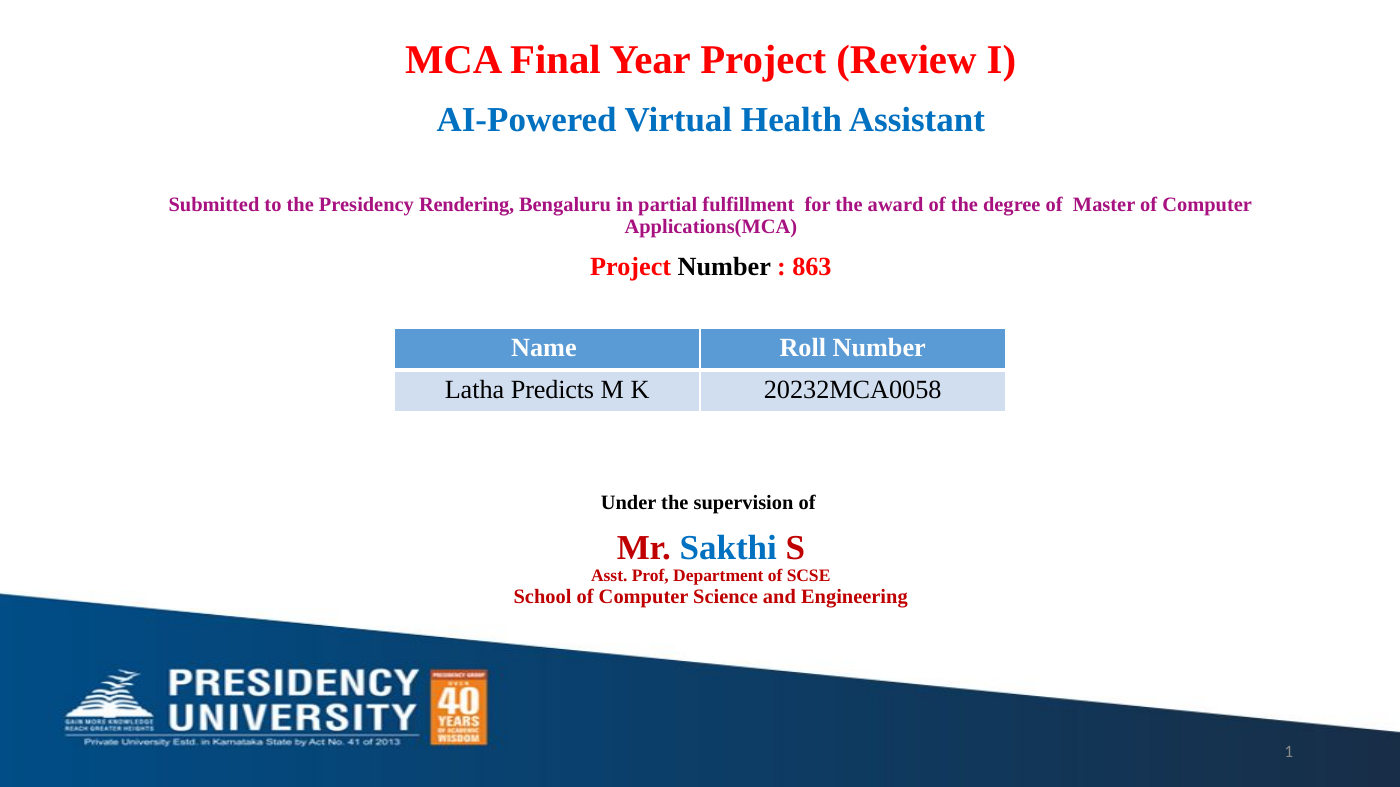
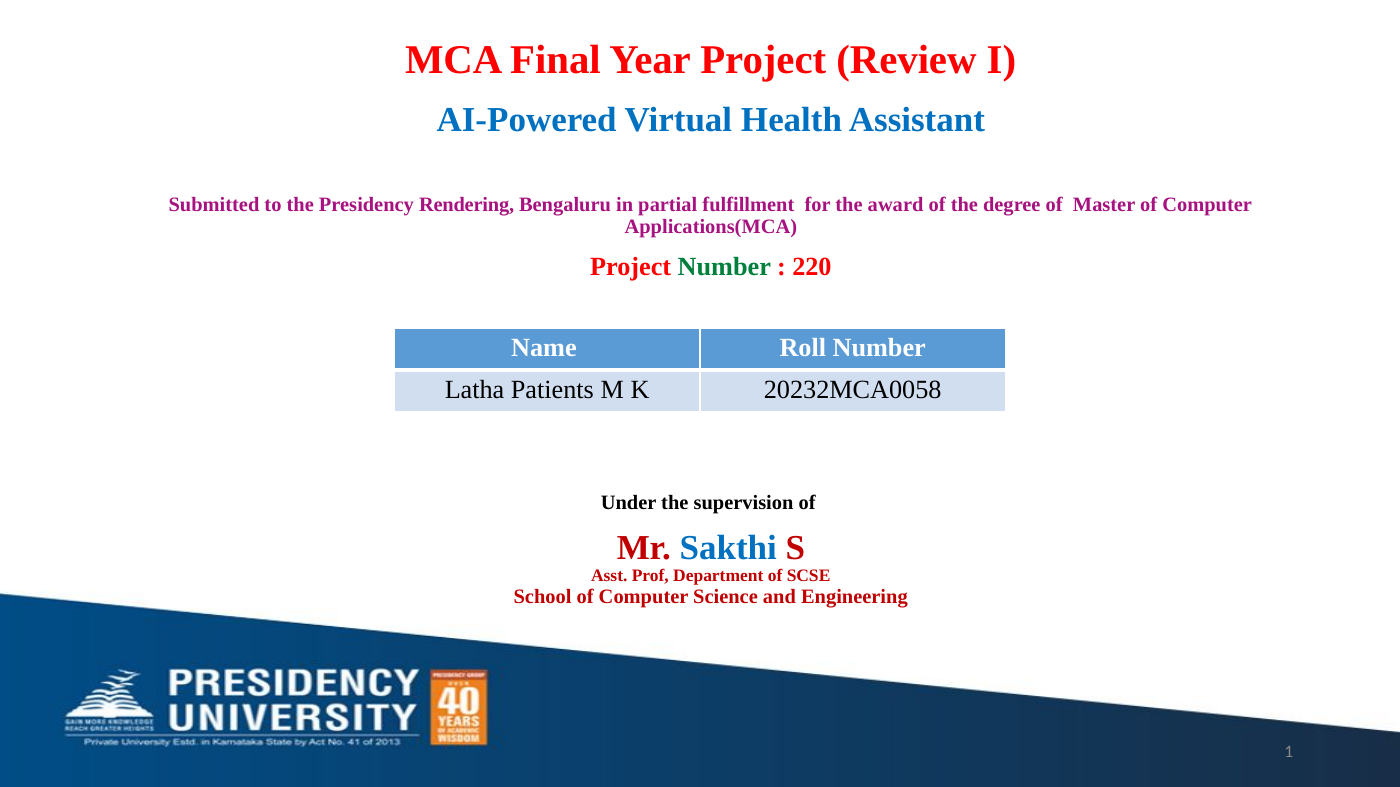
Number at (724, 267) colour: black -> green
863: 863 -> 220
Predicts: Predicts -> Patients
